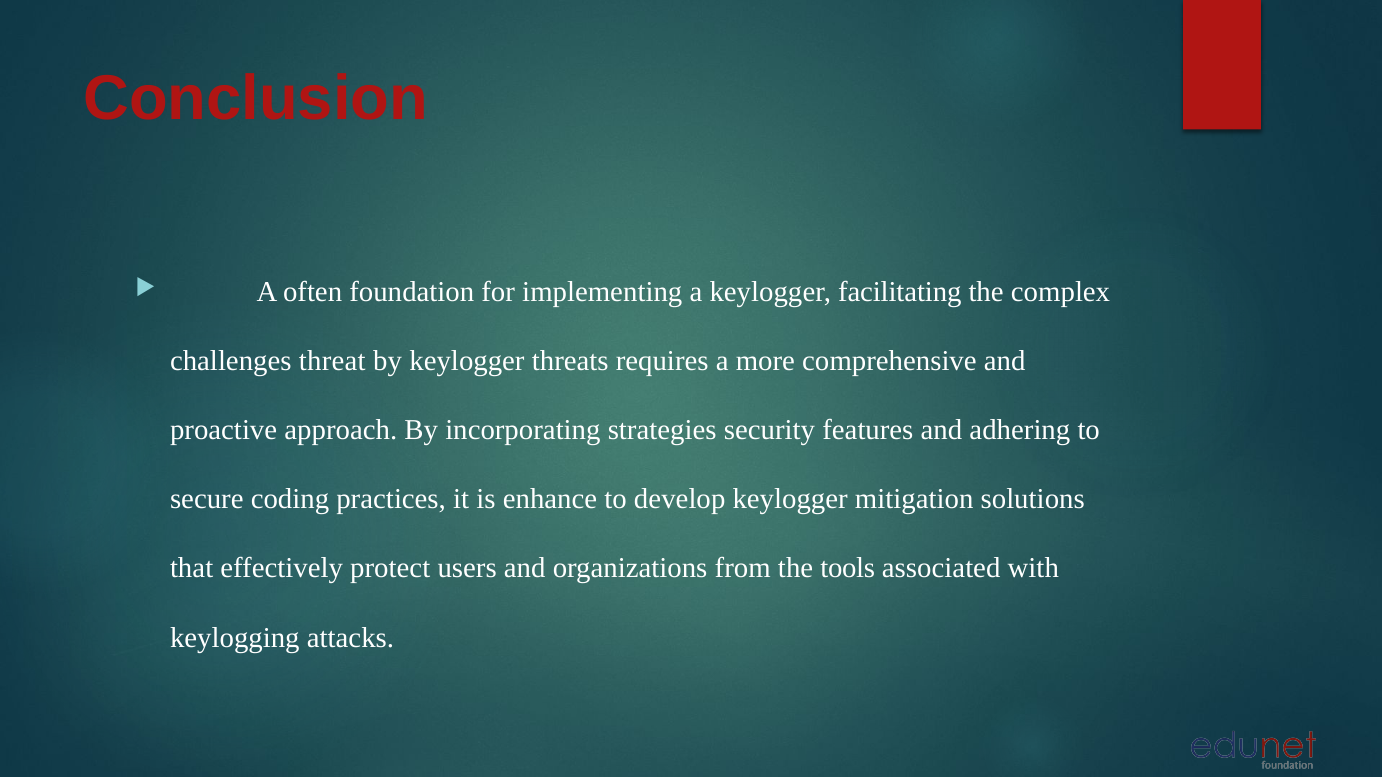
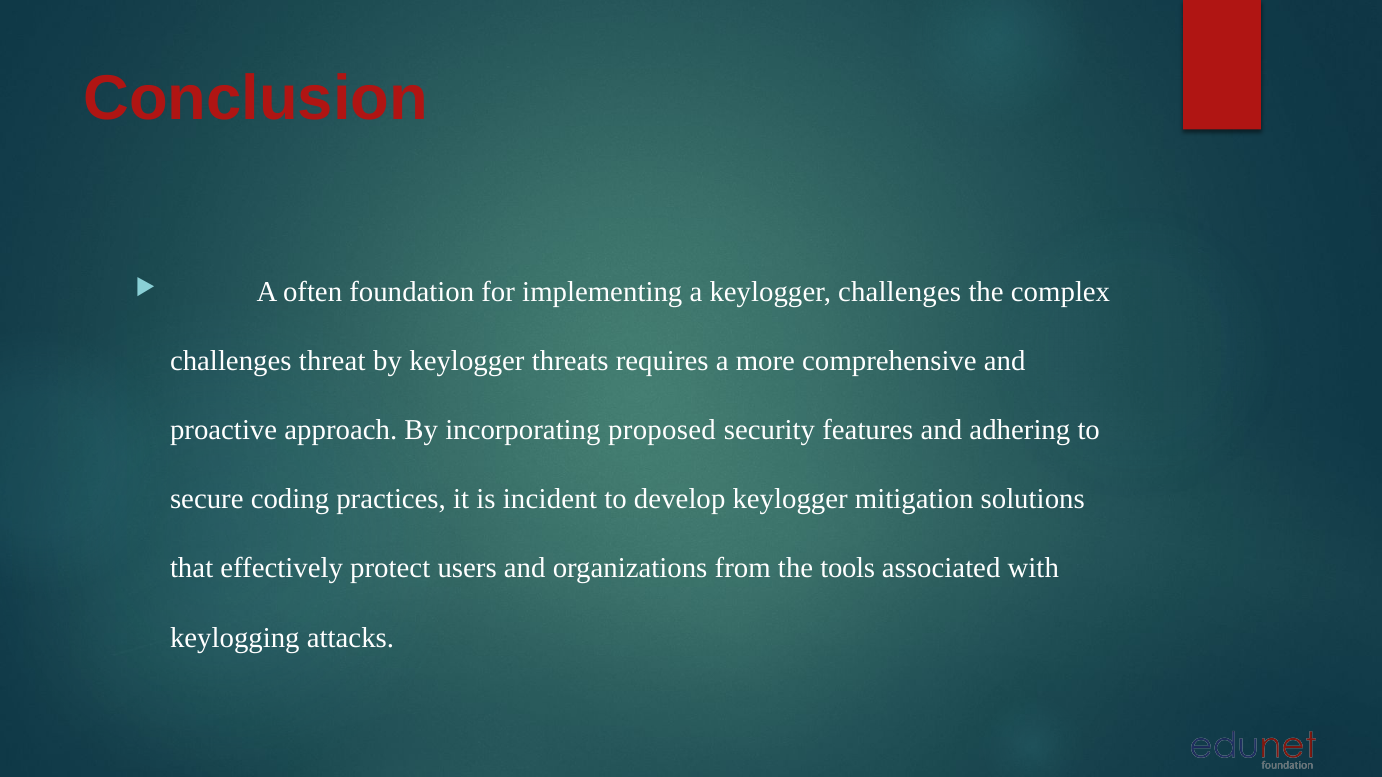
keylogger facilitating: facilitating -> challenges
strategies: strategies -> proposed
enhance: enhance -> incident
